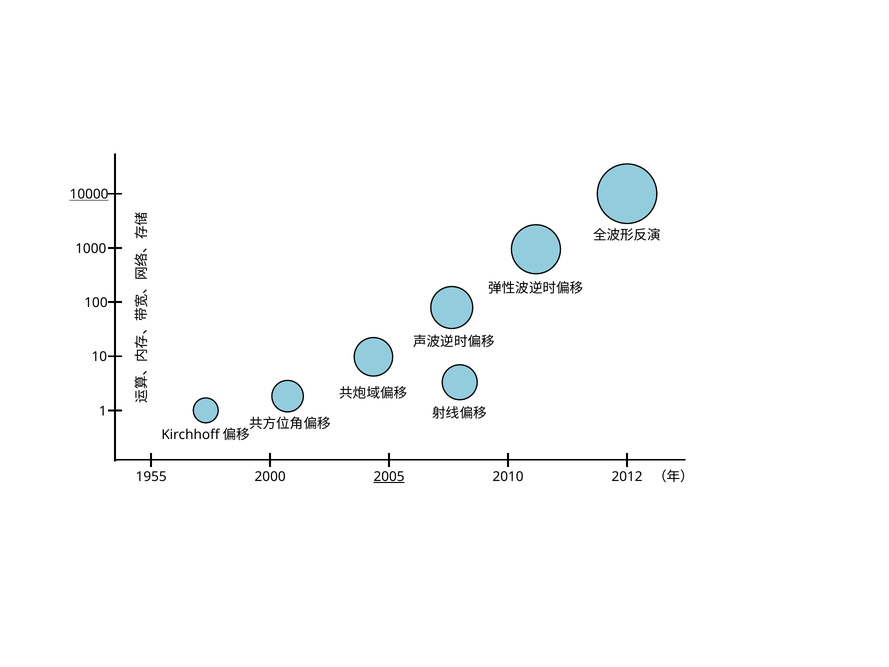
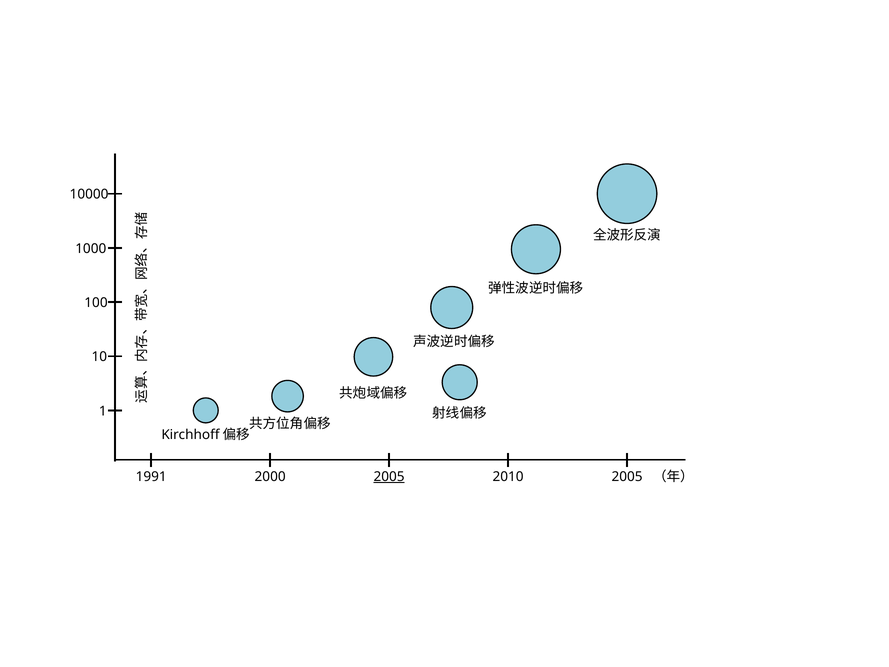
10000 underline: present -> none
1955: 1955 -> 1991
2010 2012: 2012 -> 2005
